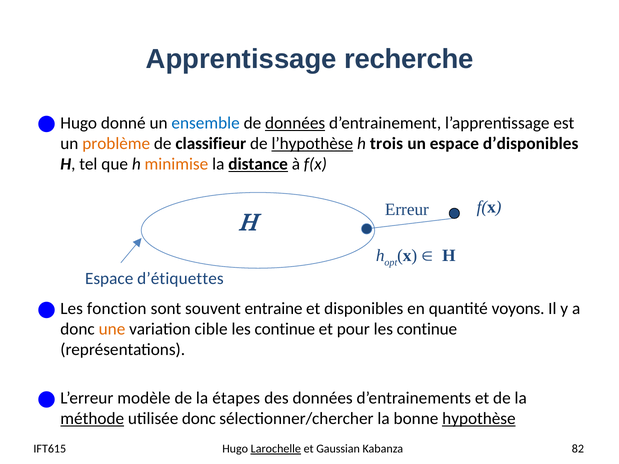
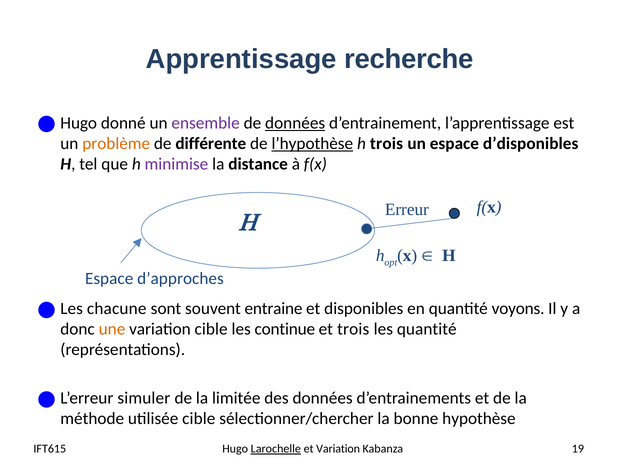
ensemble colour: blue -> purple
classifieur: classifieur -> différente
minimise colour: orange -> purple
distance underline: present -> none
d’étiquettes: d’étiquettes -> d’approches
fonction: fonction -> chacune
et pour: pour -> trois
continue at (427, 329): continue -> quantité
modèle: modèle -> simuler
étapes: étapes -> limitée
méthode underline: present -> none
utilisée donc: donc -> cible
hypothèse underline: present -> none
et Gaussian: Gaussian -> Variation
82: 82 -> 19
